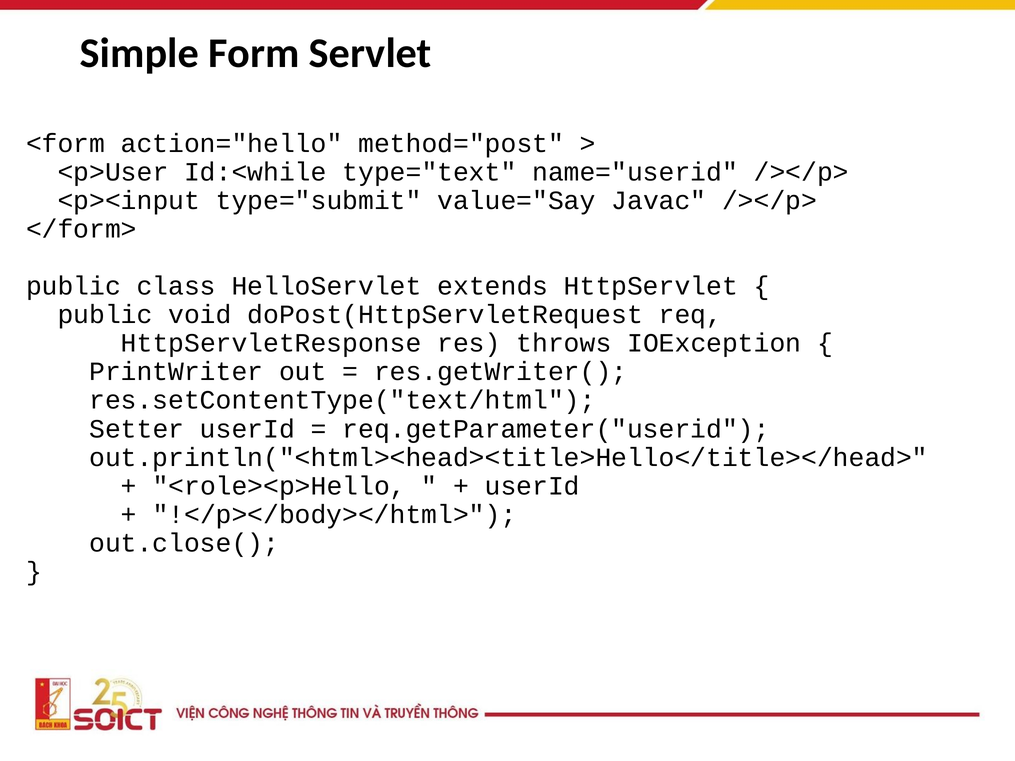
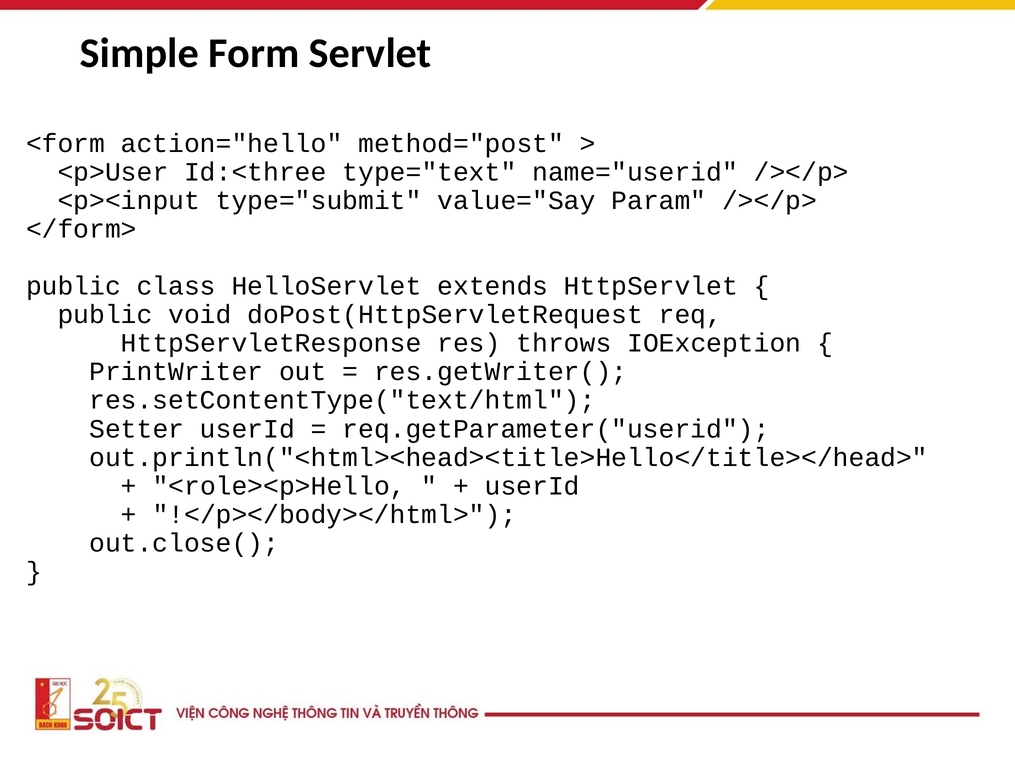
Id:<while: Id:<while -> Id:<three
Javac: Javac -> Param
